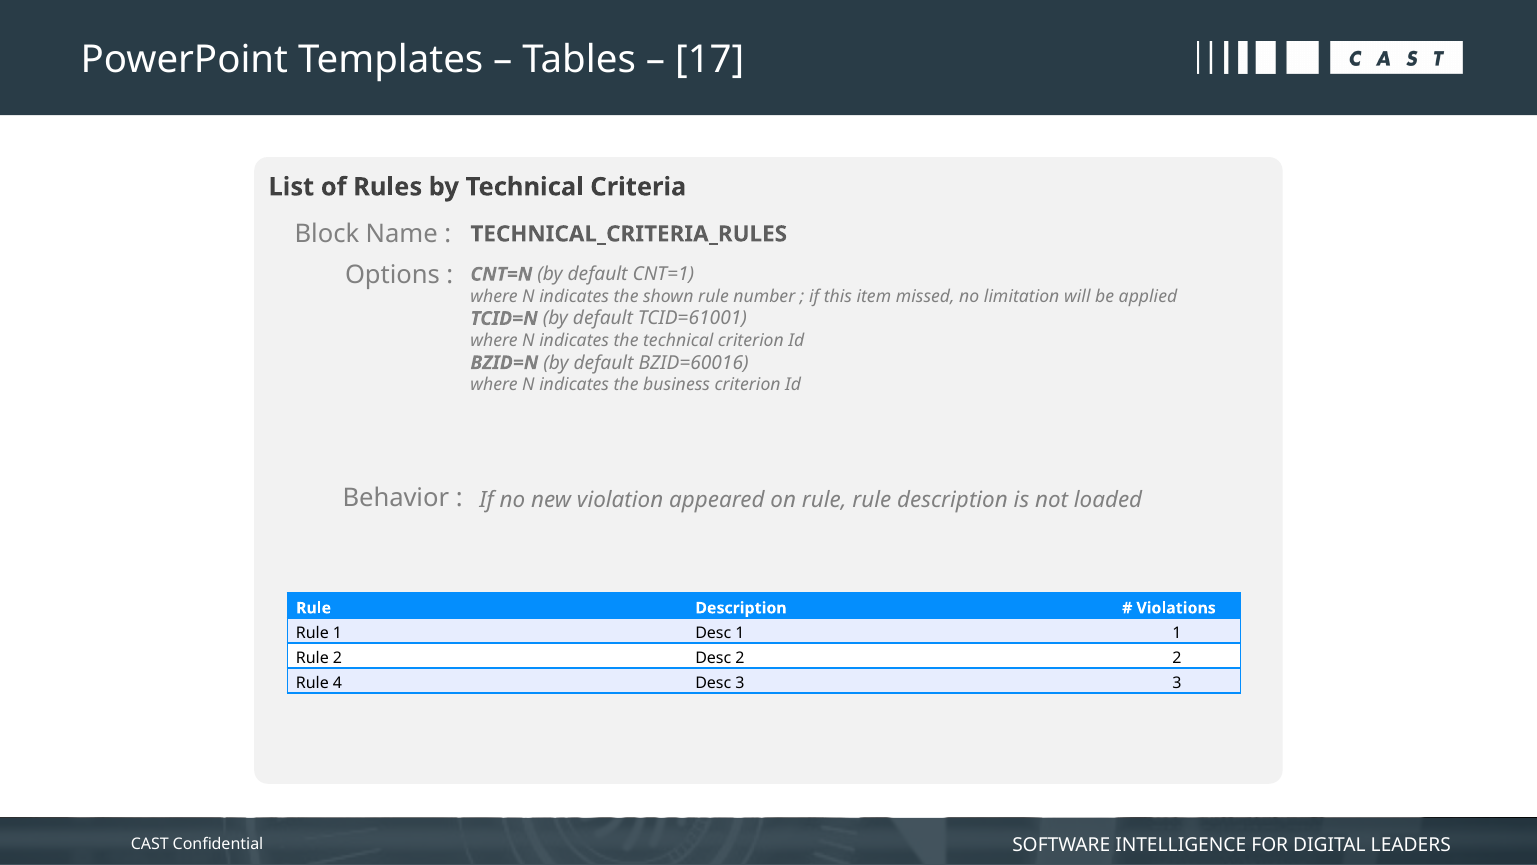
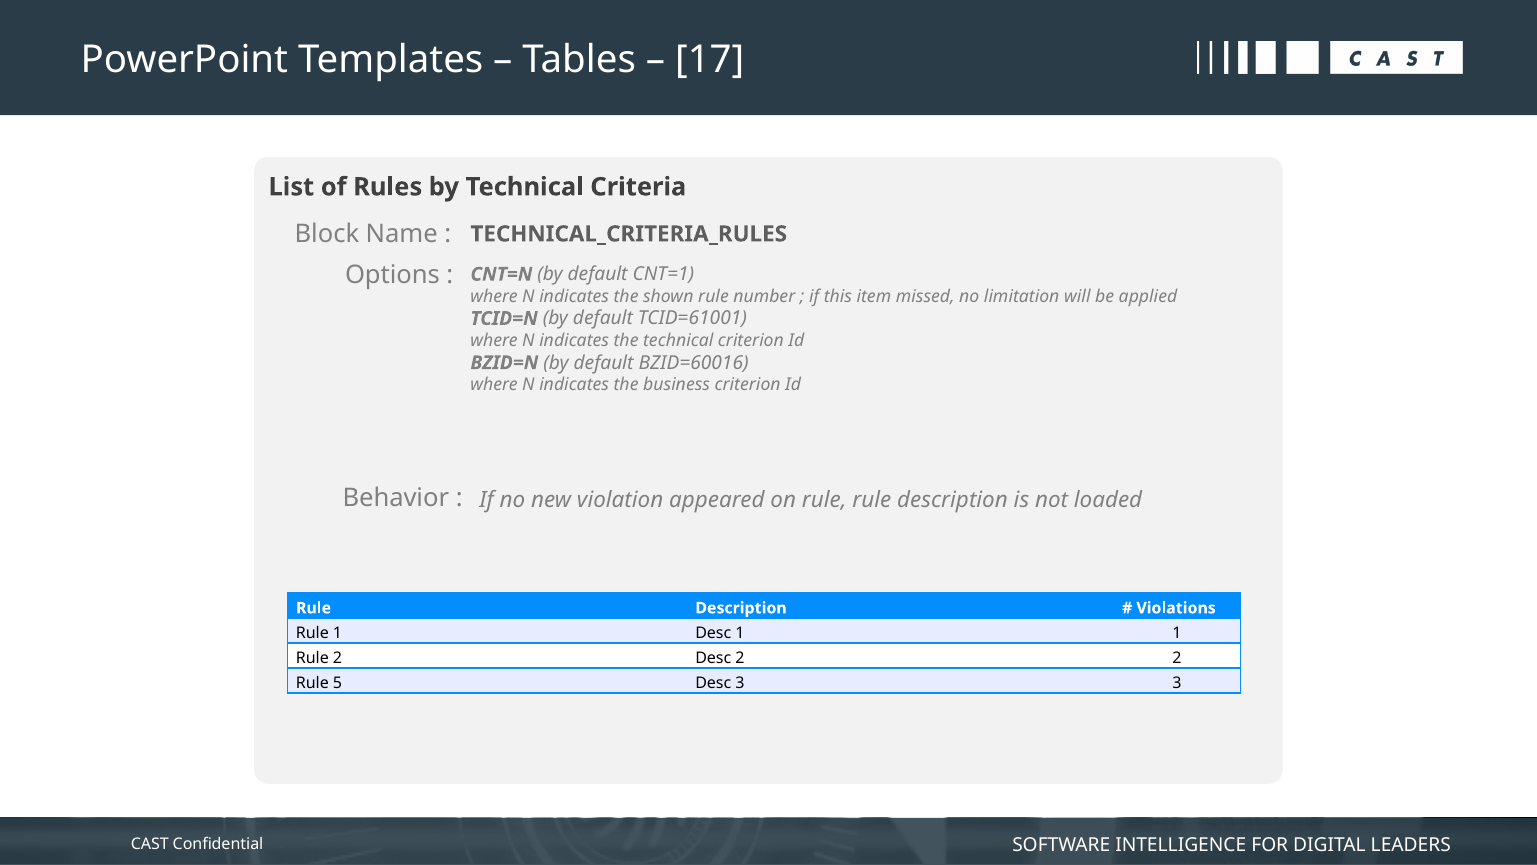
4: 4 -> 5
